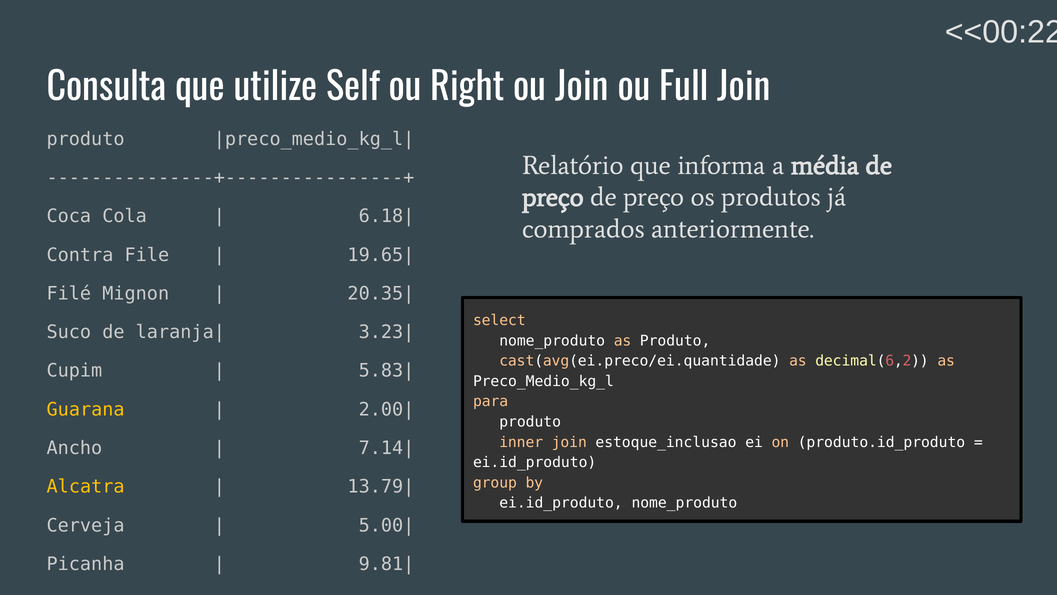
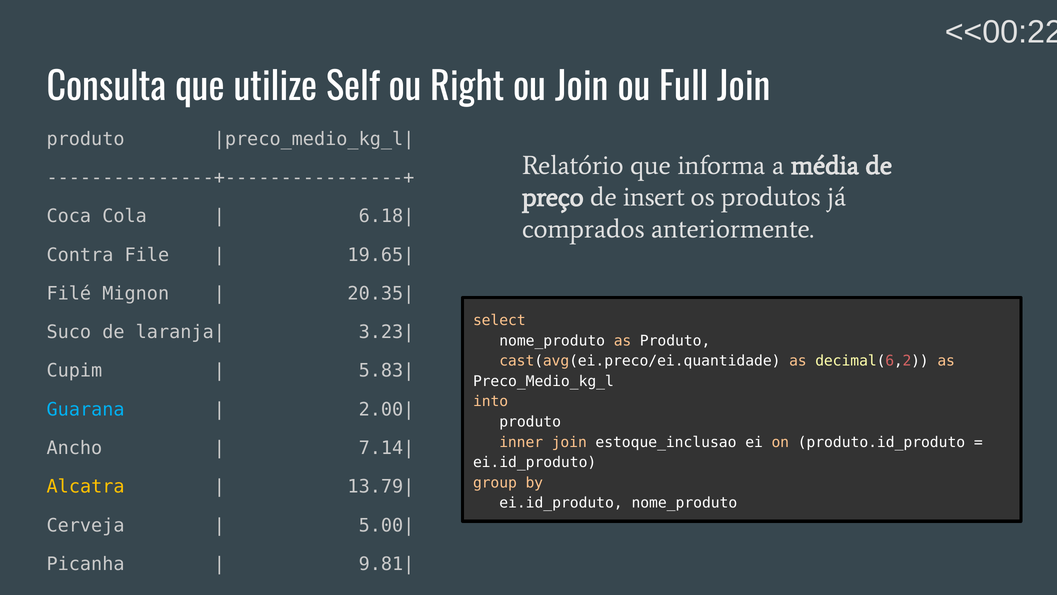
preço de preço: preço -> insert
para: para -> into
Guarana colour: yellow -> light blue
